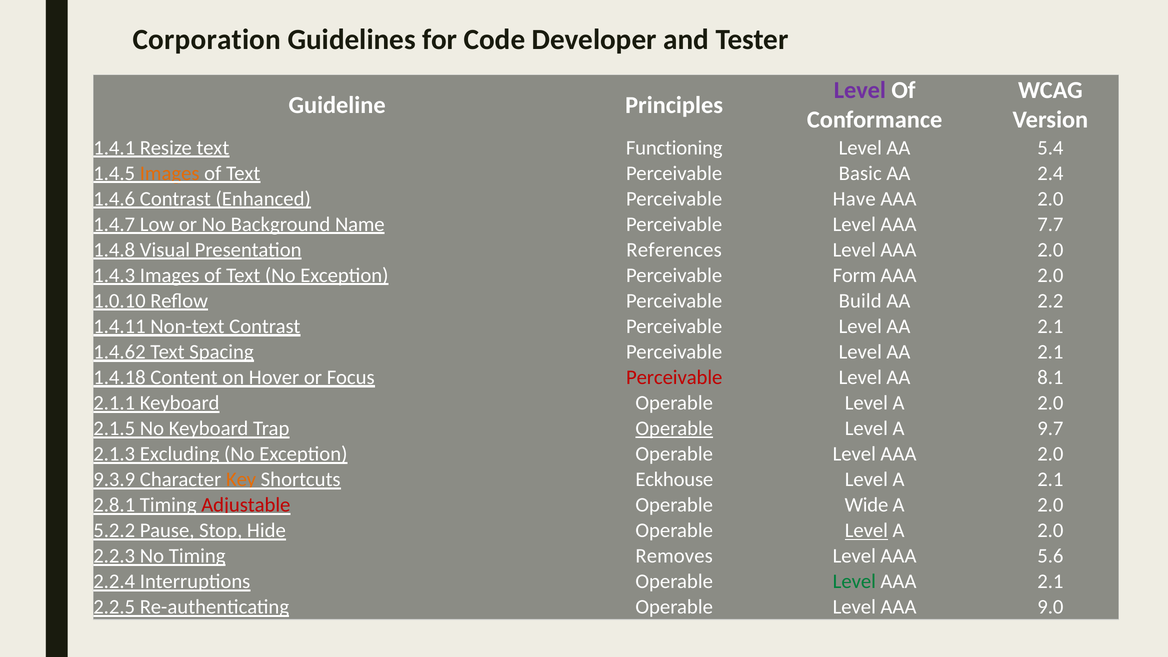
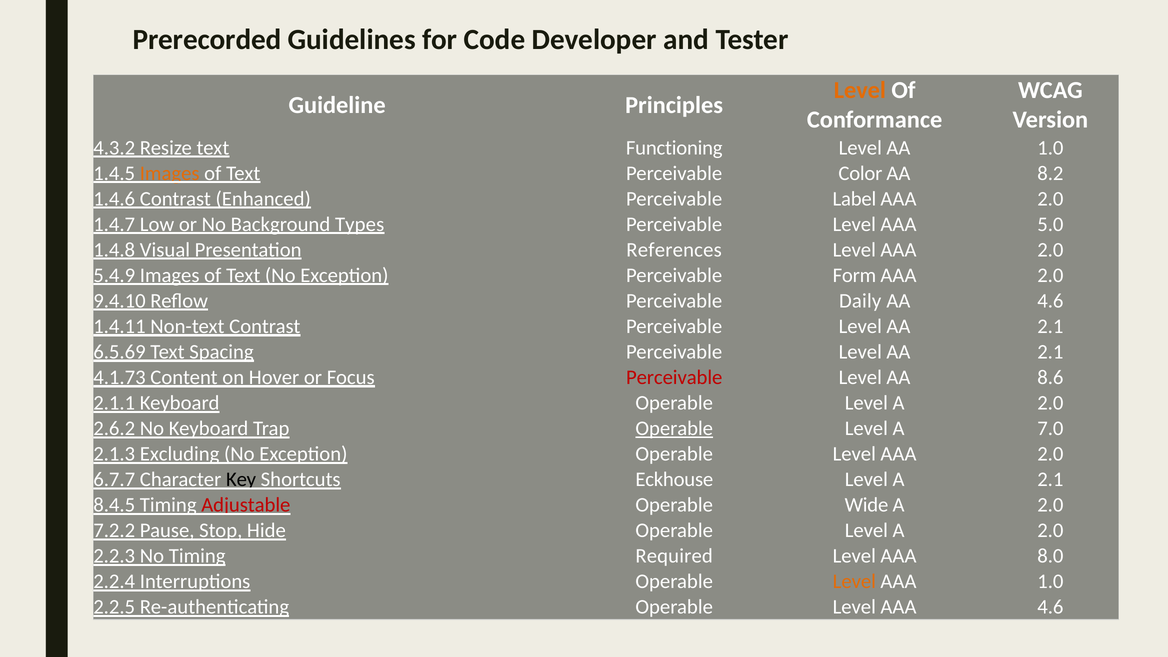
Corporation: Corporation -> Prerecorded
Level at (860, 90) colour: purple -> orange
1.4.1: 1.4.1 -> 4.3.2
AA 5.4: 5.4 -> 1.0
Basic: Basic -> Color
2.4: 2.4 -> 8.2
Have: Have -> Label
Name: Name -> Types
7.7: 7.7 -> 5.0
1.4.3: 1.4.3 -> 5.4.9
1.0.10: 1.0.10 -> 9.4.10
Build: Build -> Daily
AA 2.2: 2.2 -> 4.6
1.4.62: 1.4.62 -> 6.5.69
1.4.18: 1.4.18 -> 4.1.73
8.1: 8.1 -> 8.6
2.1.5: 2.1.5 -> 2.6.2
9.7: 9.7 -> 7.0
9.3.9: 9.3.9 -> 6.7.7
Key colour: orange -> black
2.8.1: 2.8.1 -> 8.4.5
5.2.2: 5.2.2 -> 7.2.2
Level at (866, 531) underline: present -> none
Removes: Removes -> Required
5.6: 5.6 -> 8.0
Level at (854, 582) colour: green -> orange
AAA 2.1: 2.1 -> 1.0
AAA 9.0: 9.0 -> 4.6
